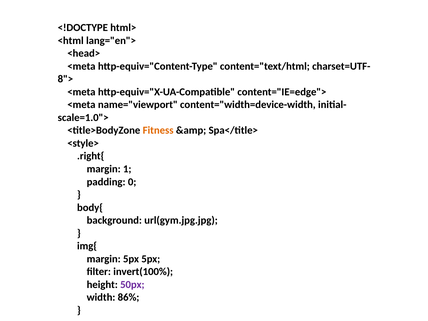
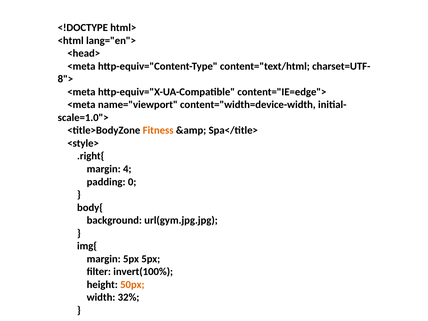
1: 1 -> 4
50px colour: purple -> orange
86%: 86% -> 32%
